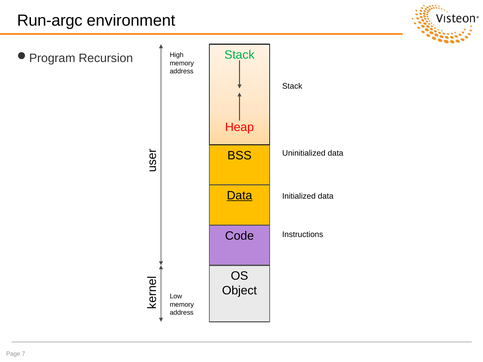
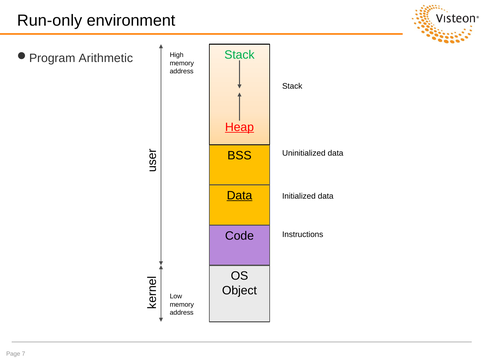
Run-argc: Run-argc -> Run-only
Recursion: Recursion -> Arithmetic
Heap underline: none -> present
